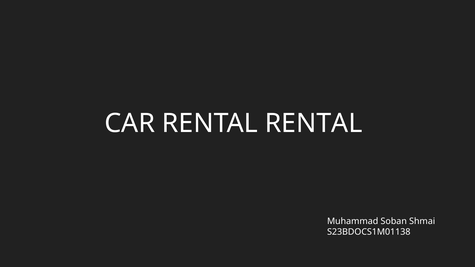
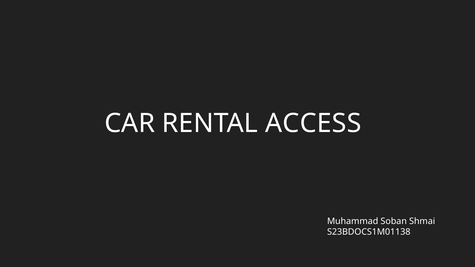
RENTAL RENTAL: RENTAL -> ACCESS
